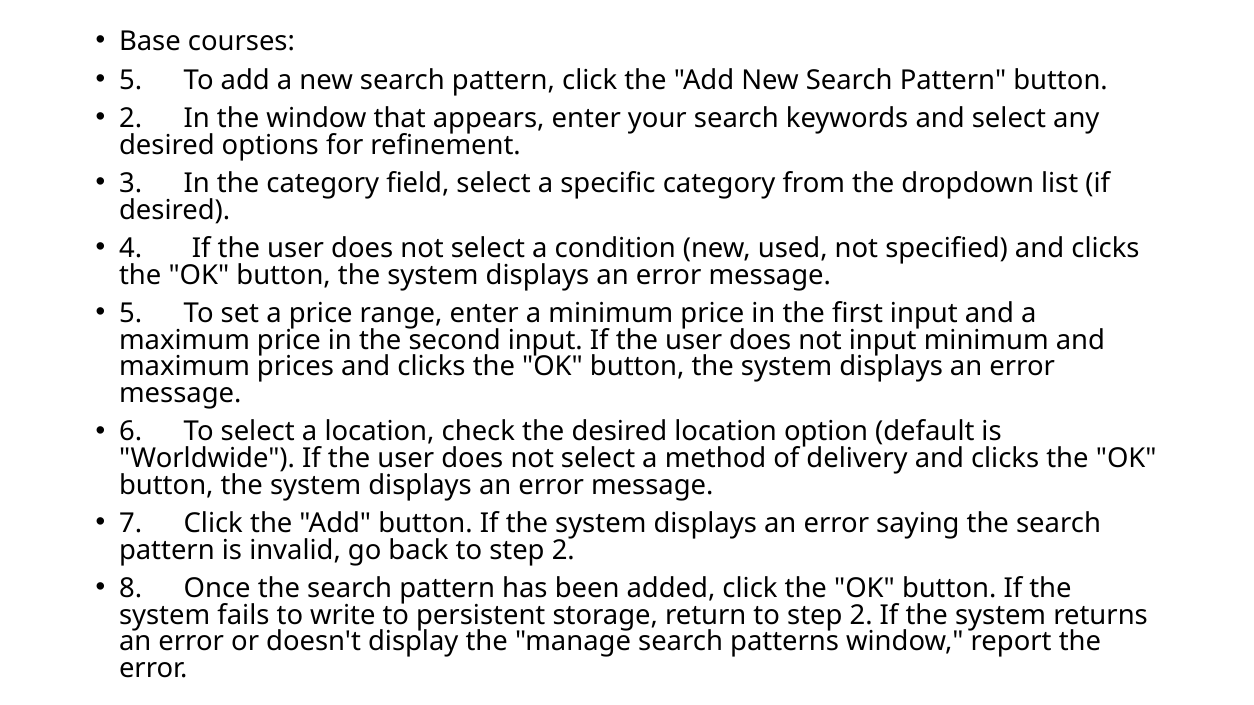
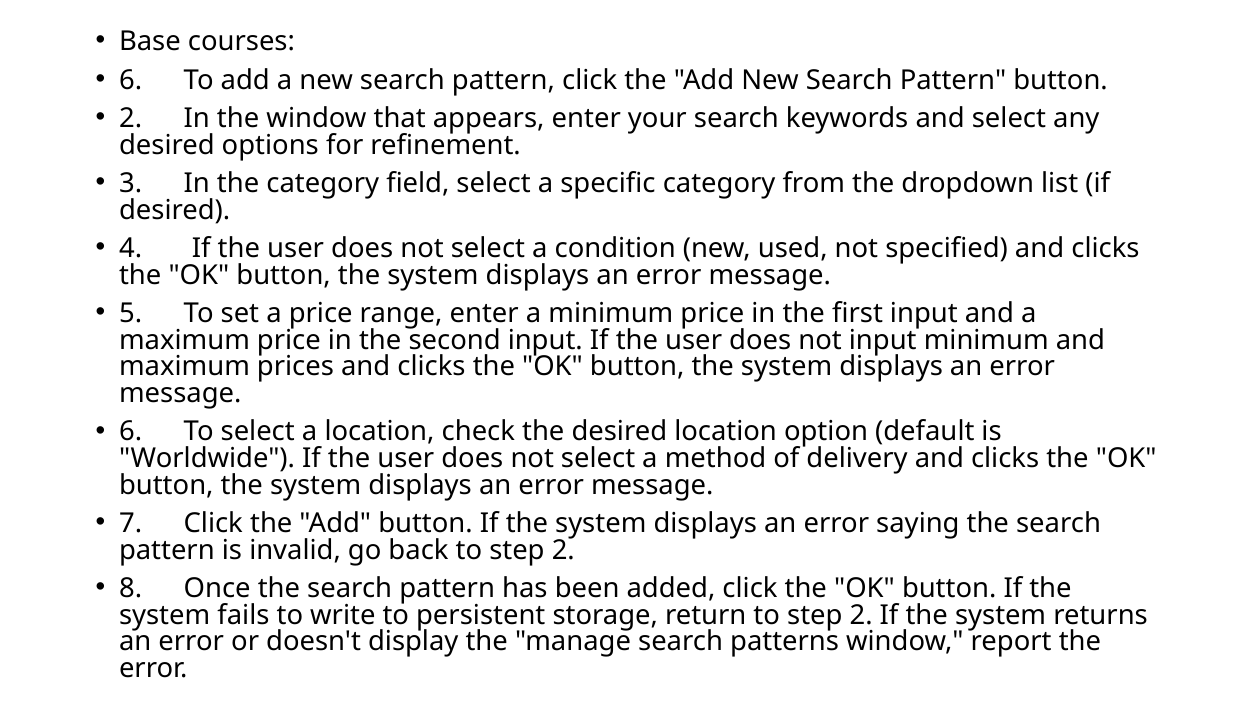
5 at (131, 80): 5 -> 6
